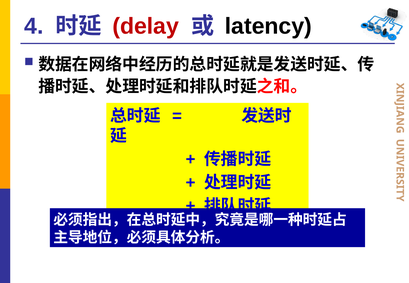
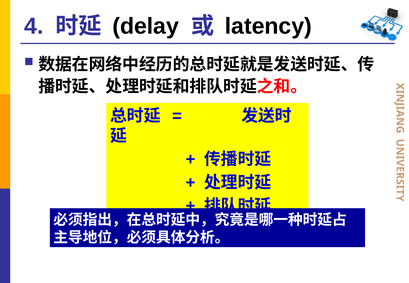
delay colour: red -> black
